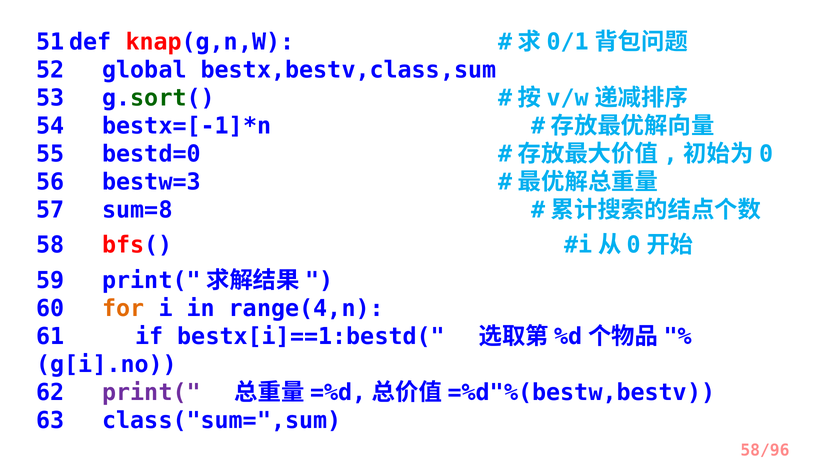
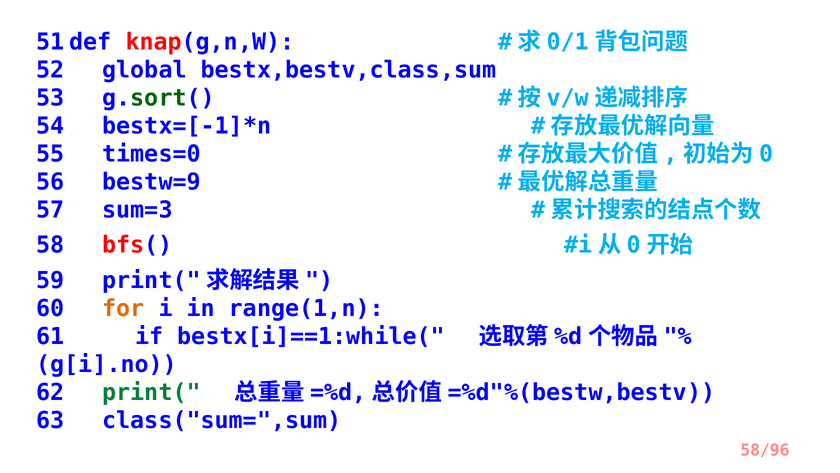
bestd=0: bestd=0 -> times=0
bestw=3: bestw=3 -> bestw=9
sum=8: sum=8 -> sum=3
range(4,n: range(4,n -> range(1,n
bestx[i]==1:bestd(: bestx[i]==1:bestd( -> bestx[i]==1:while(
print( colour: purple -> green
